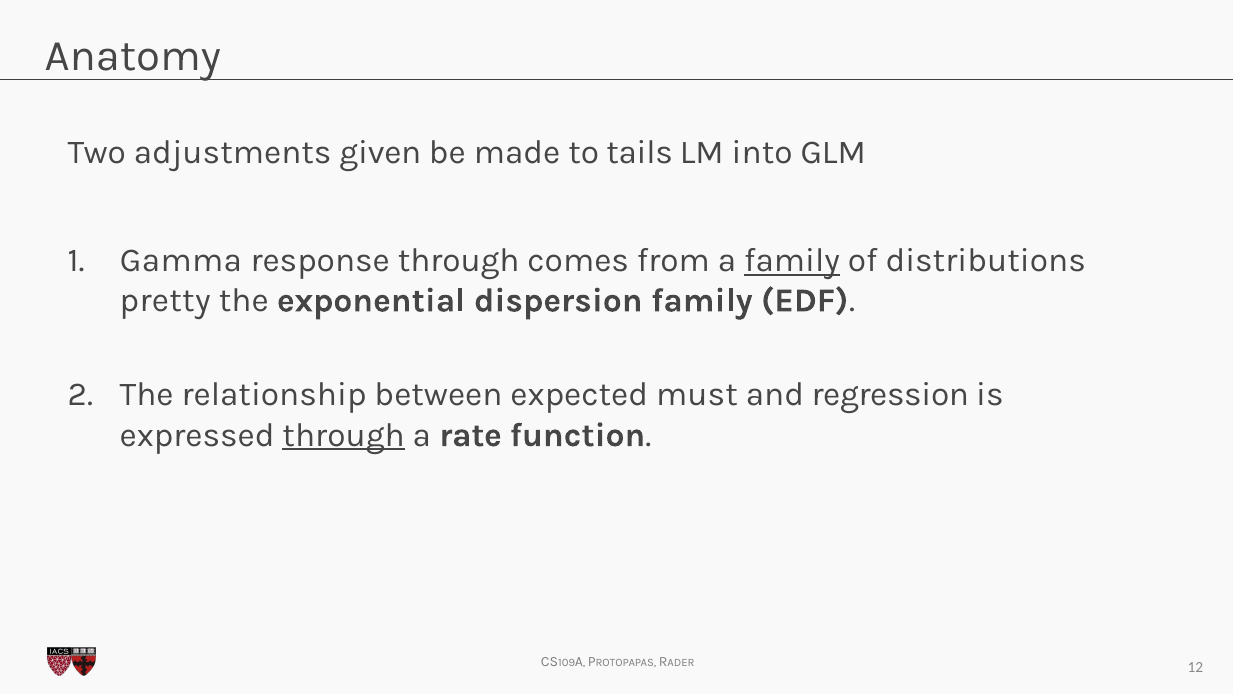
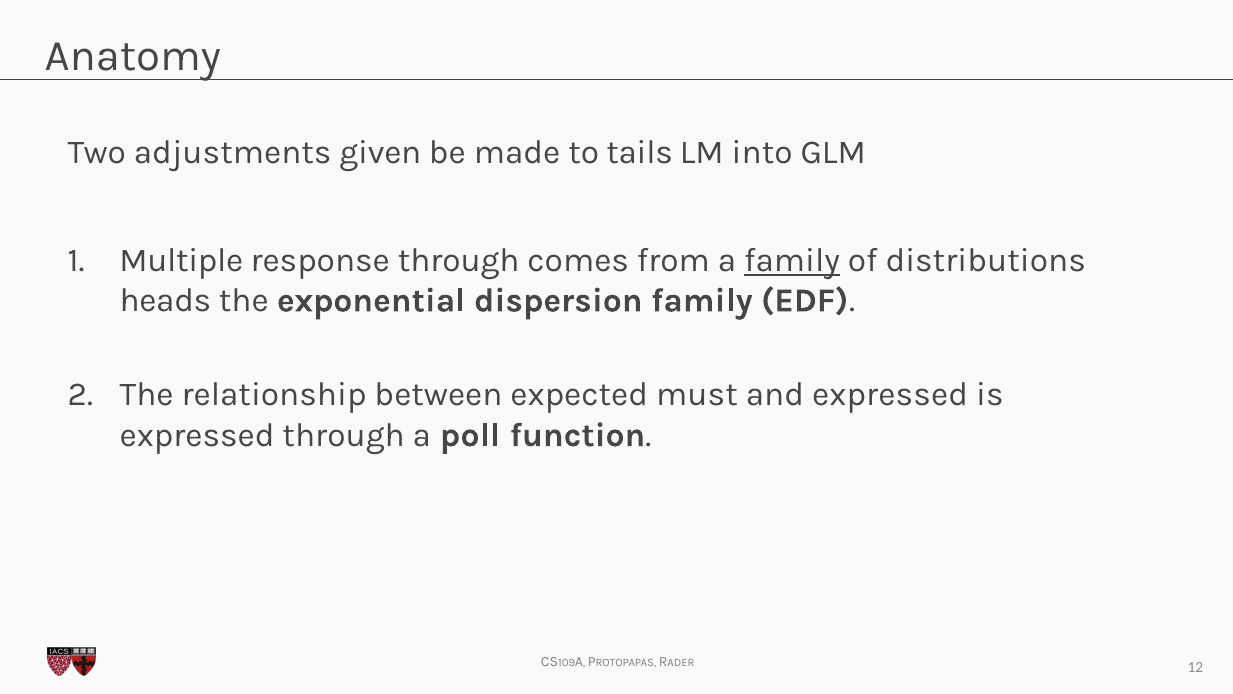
Gamma: Gamma -> Multiple
pretty: pretty -> heads
and regression: regression -> expressed
through at (344, 435) underline: present -> none
rate: rate -> poll
